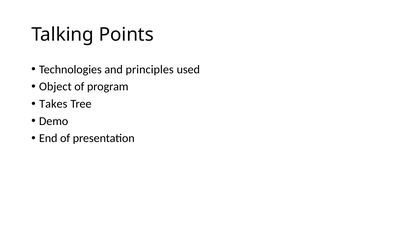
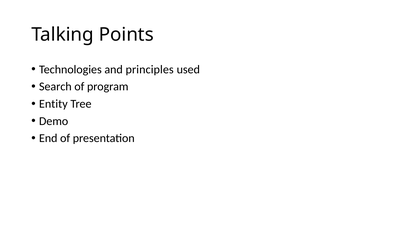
Object: Object -> Search
Takes: Takes -> Entity
